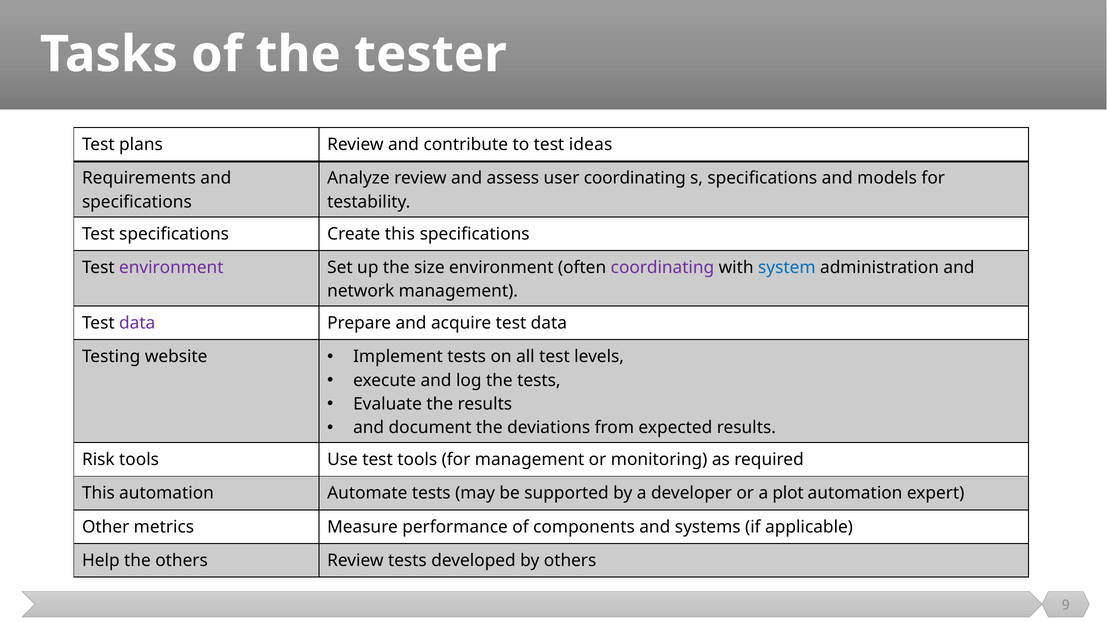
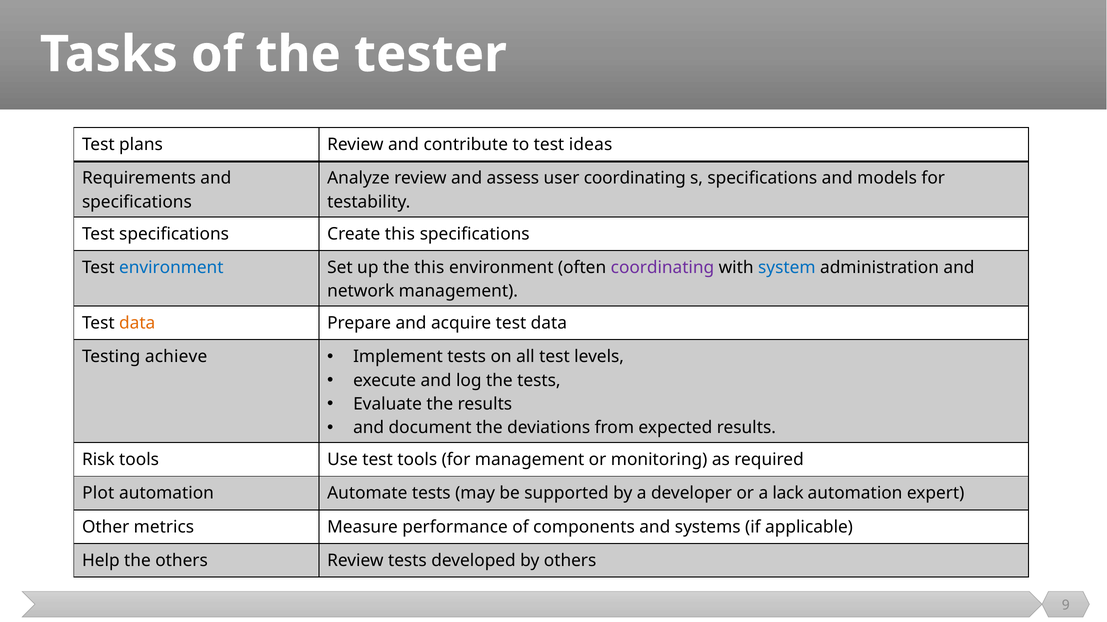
environment at (171, 268) colour: purple -> blue
the size: size -> this
data at (137, 323) colour: purple -> orange
website: website -> achieve
This at (98, 494): This -> Plot
plot: plot -> lack
